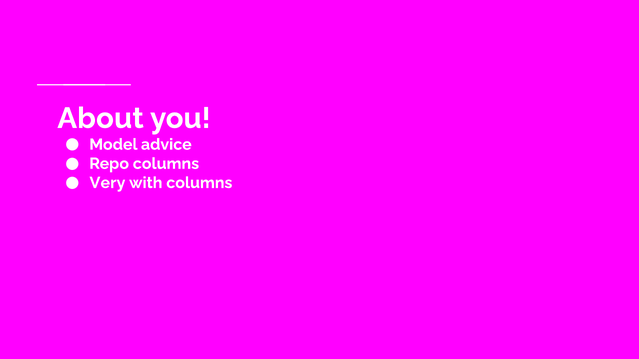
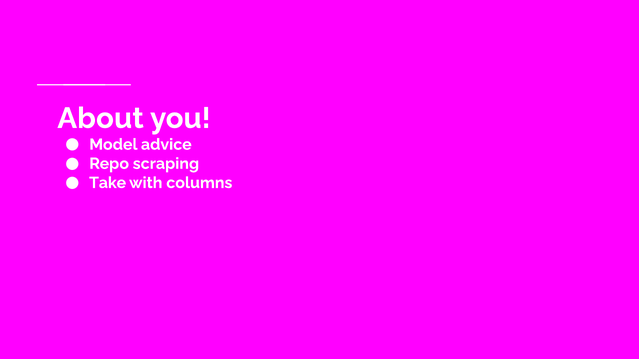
Repo columns: columns -> scraping
Very: Very -> Take
